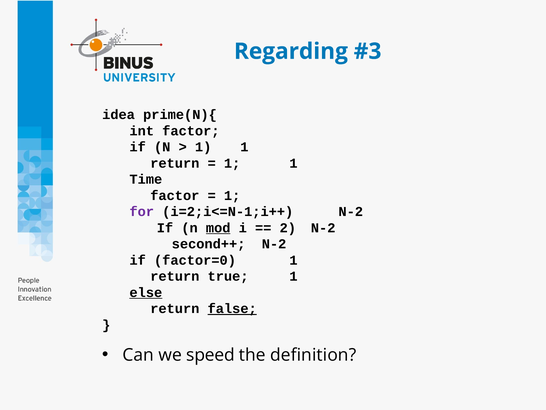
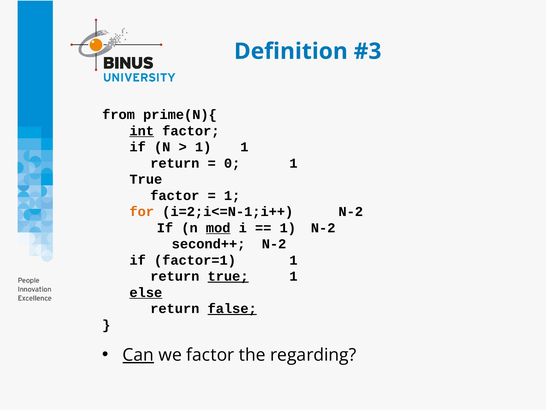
Regarding: Regarding -> Definition
idea: idea -> from
int underline: none -> present
1 at (232, 163): 1 -> 0
Time at (146, 179): Time -> True
for colour: purple -> orange
2 at (288, 228): 2 -> 1
factor=0: factor=0 -> factor=1
true at (228, 276) underline: none -> present
Can underline: none -> present
we speed: speed -> factor
definition: definition -> regarding
